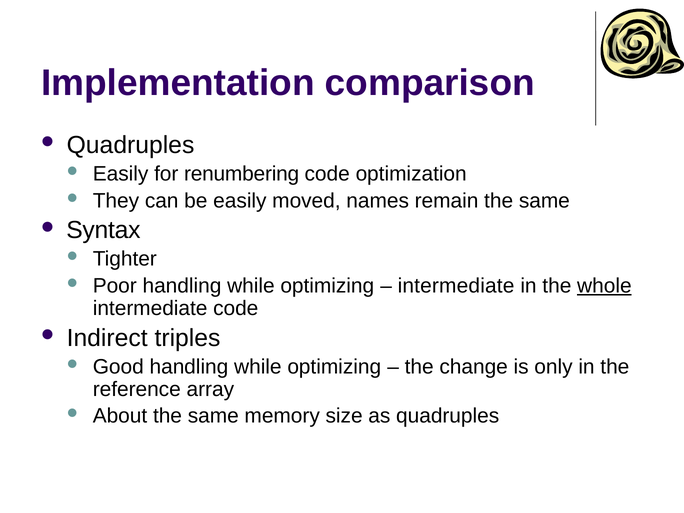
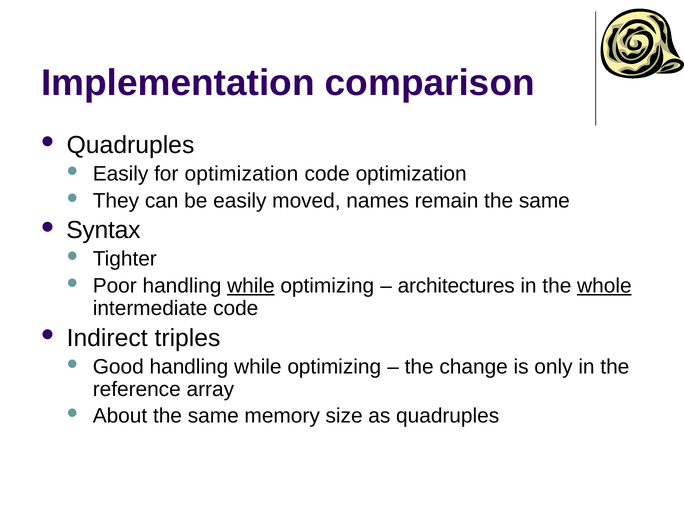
for renumbering: renumbering -> optimization
while at (251, 286) underline: none -> present
intermediate at (456, 286): intermediate -> architectures
